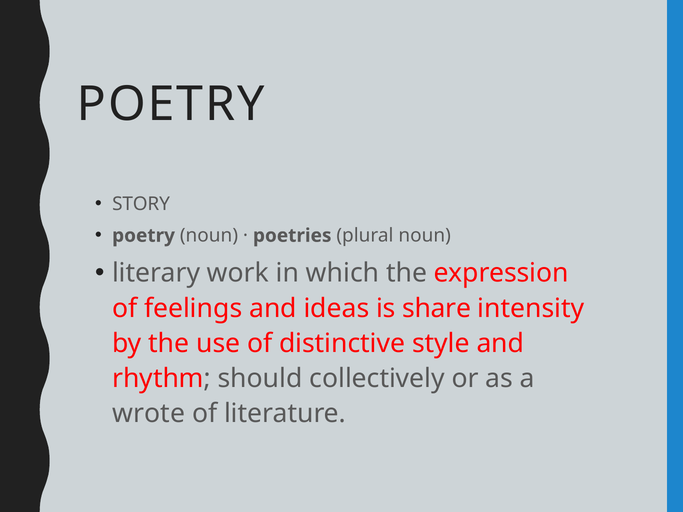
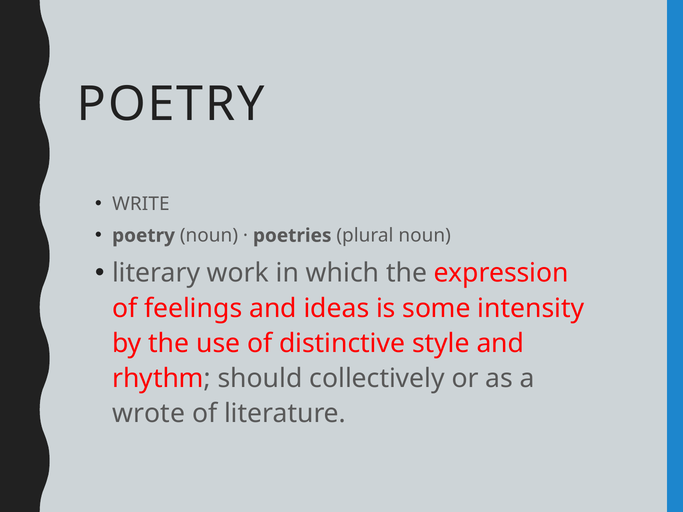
STORY: STORY -> WRITE
share: share -> some
